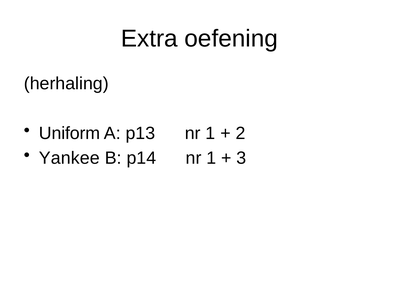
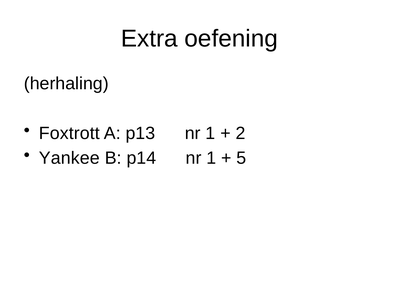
Uniform: Uniform -> Foxtrott
3: 3 -> 5
